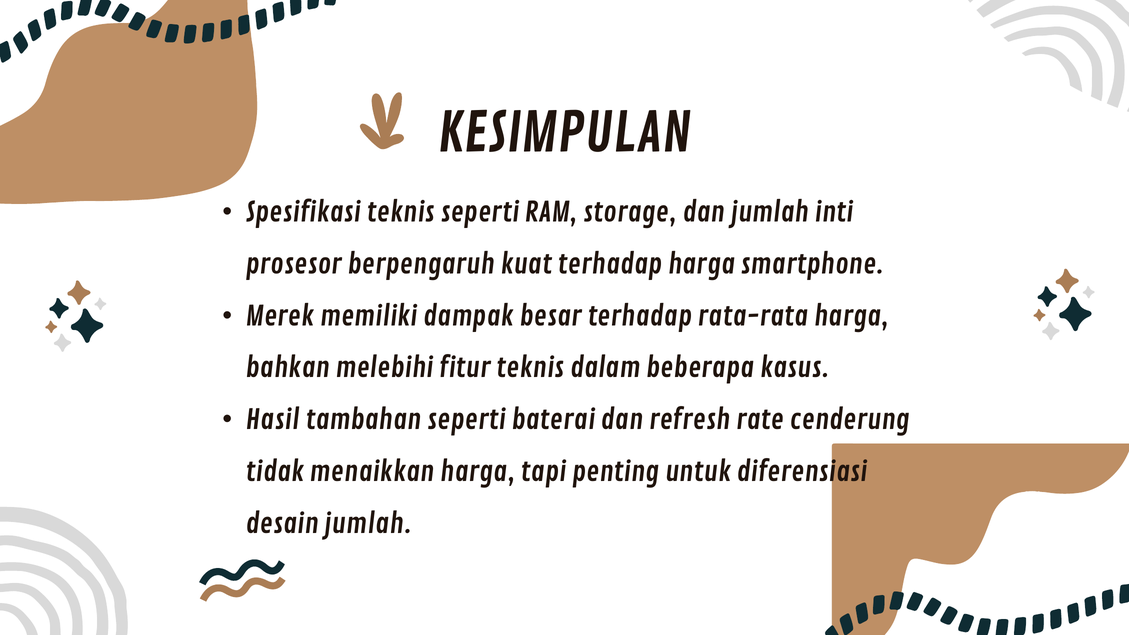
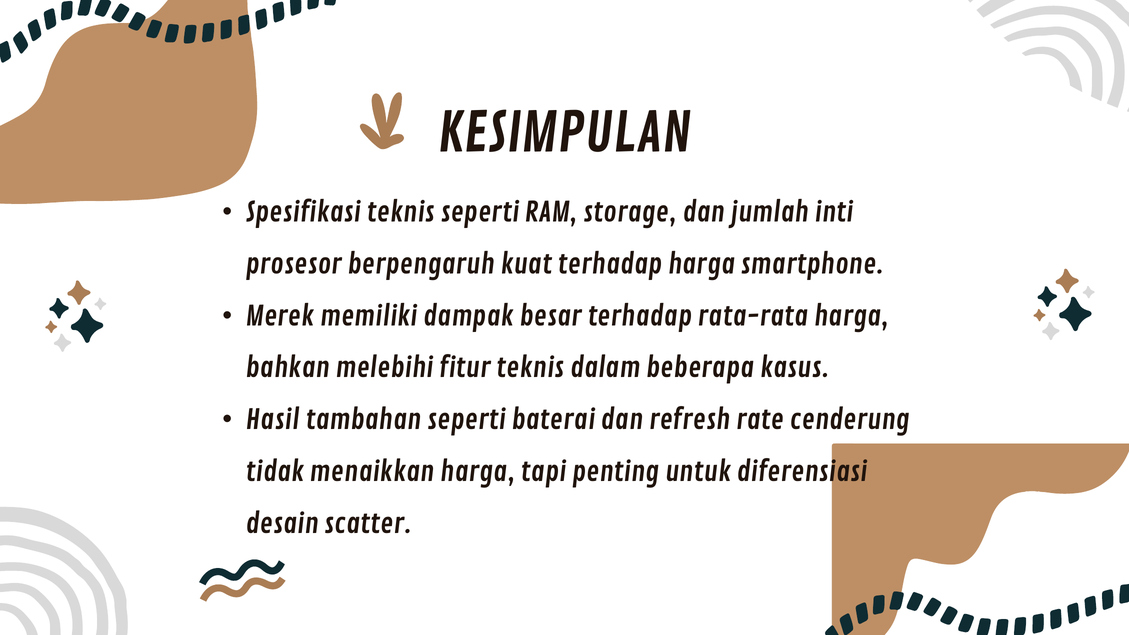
desain jumlah: jumlah -> scatter
